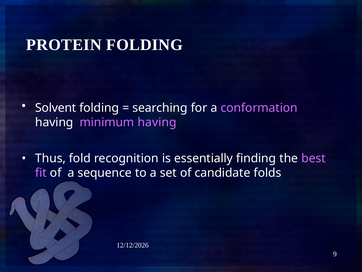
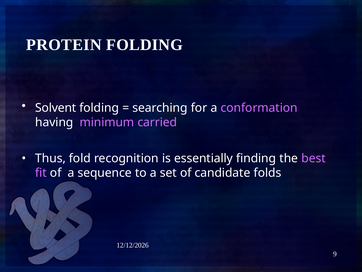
minimum having: having -> carried
